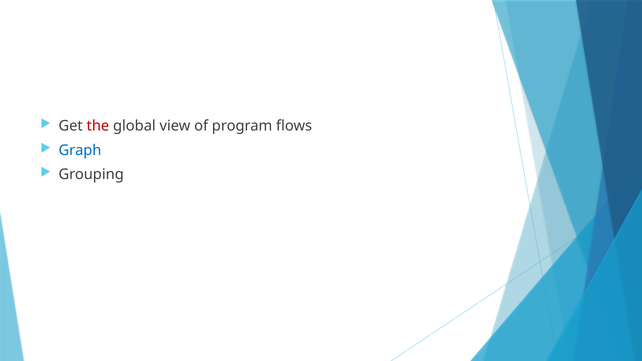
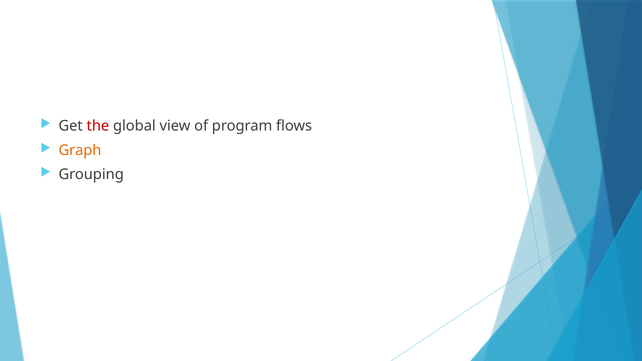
Graph colour: blue -> orange
